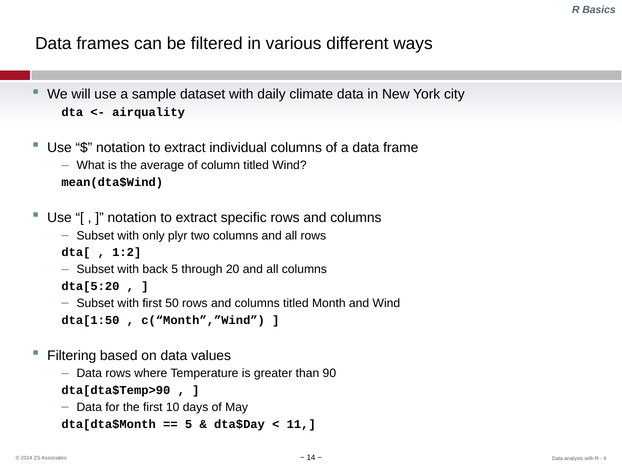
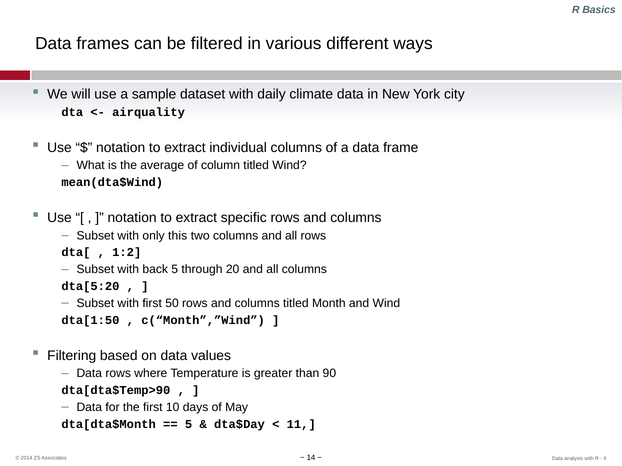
plyr: plyr -> this
